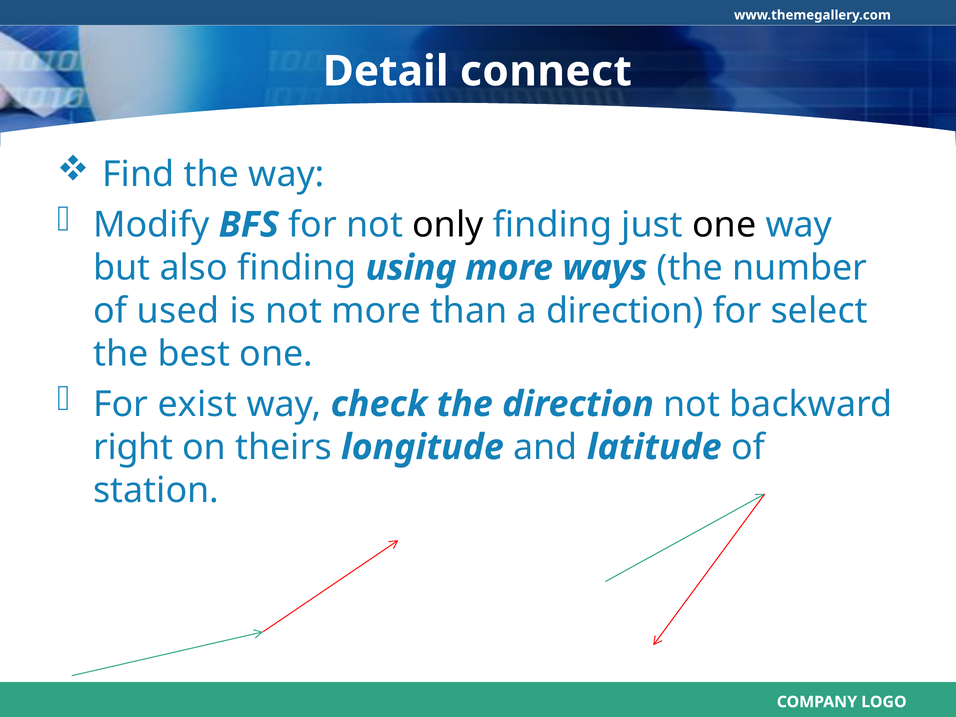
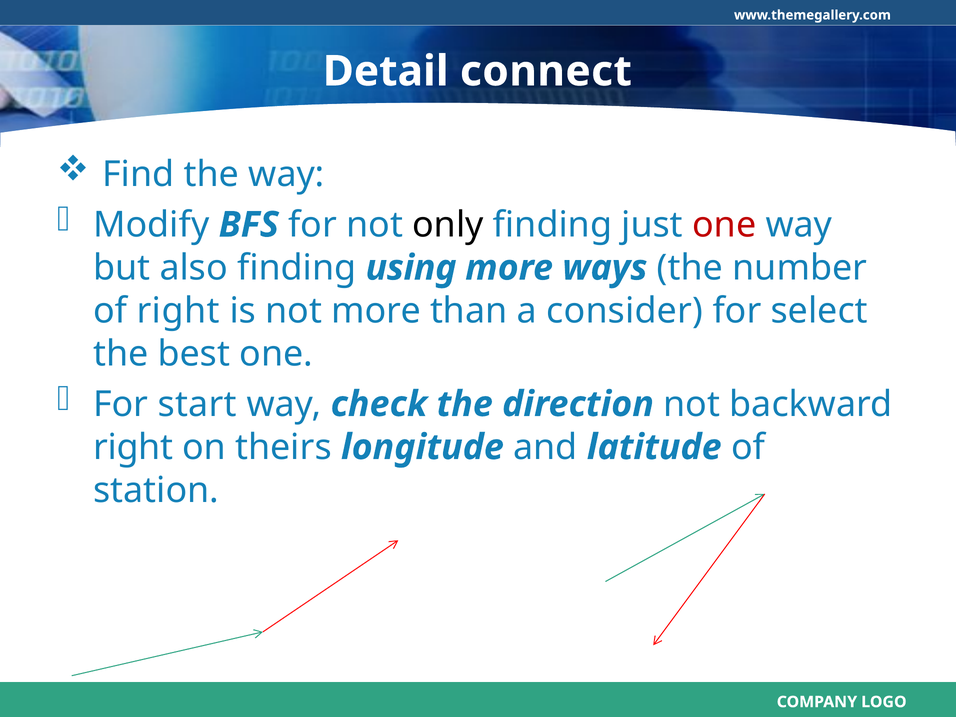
one at (724, 225) colour: black -> red
of used: used -> right
a direction: direction -> consider
exist: exist -> start
